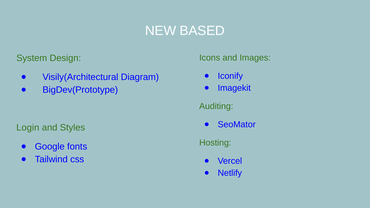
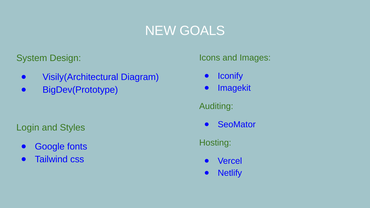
BASED: BASED -> GOALS
